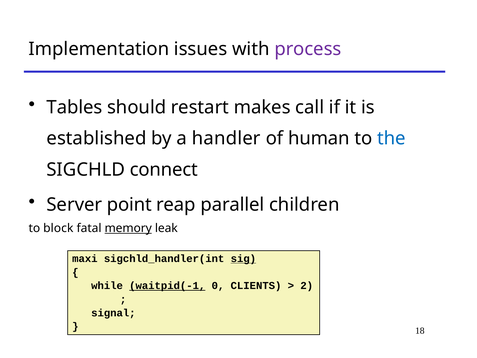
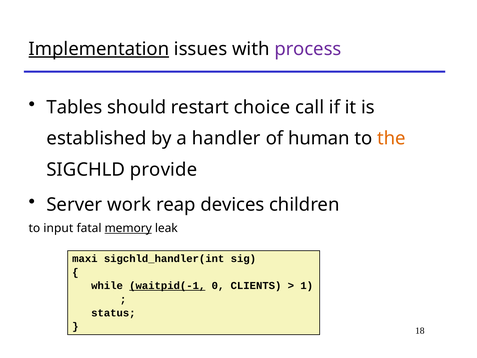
Implementation underline: none -> present
makes: makes -> choice
the colour: blue -> orange
connect: connect -> provide
point: point -> work
parallel: parallel -> devices
block: block -> input
sig underline: present -> none
2: 2 -> 1
signal: signal -> status
